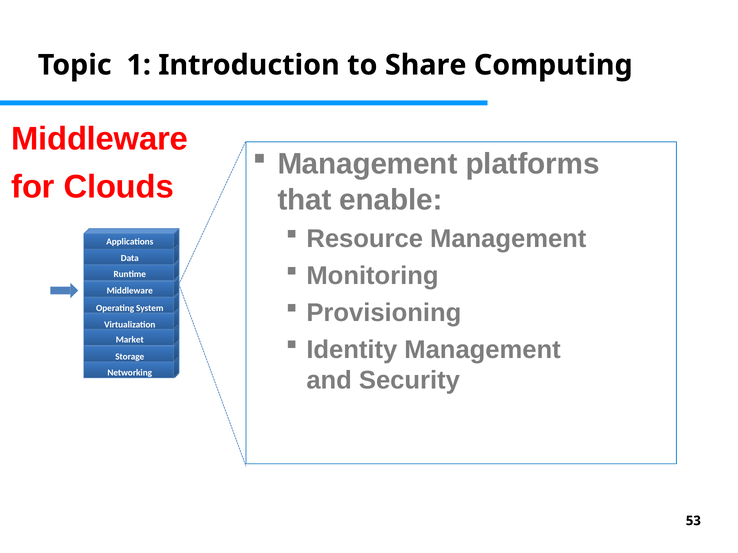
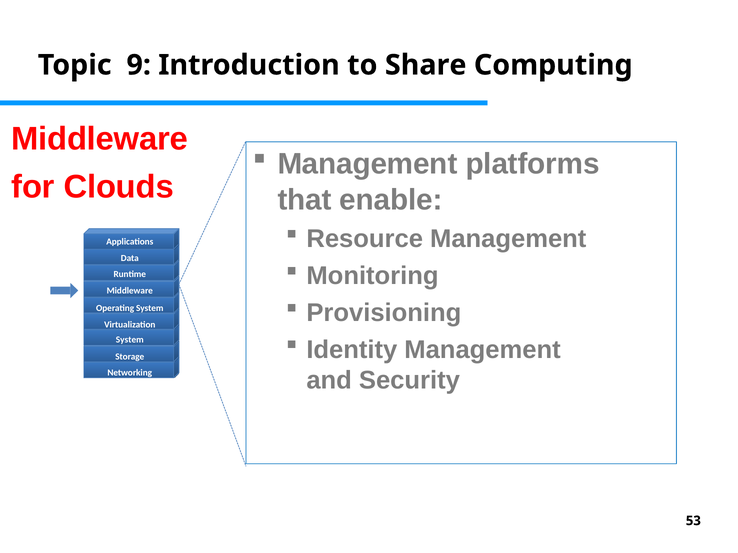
1: 1 -> 9
Market at (130, 340): Market -> System
